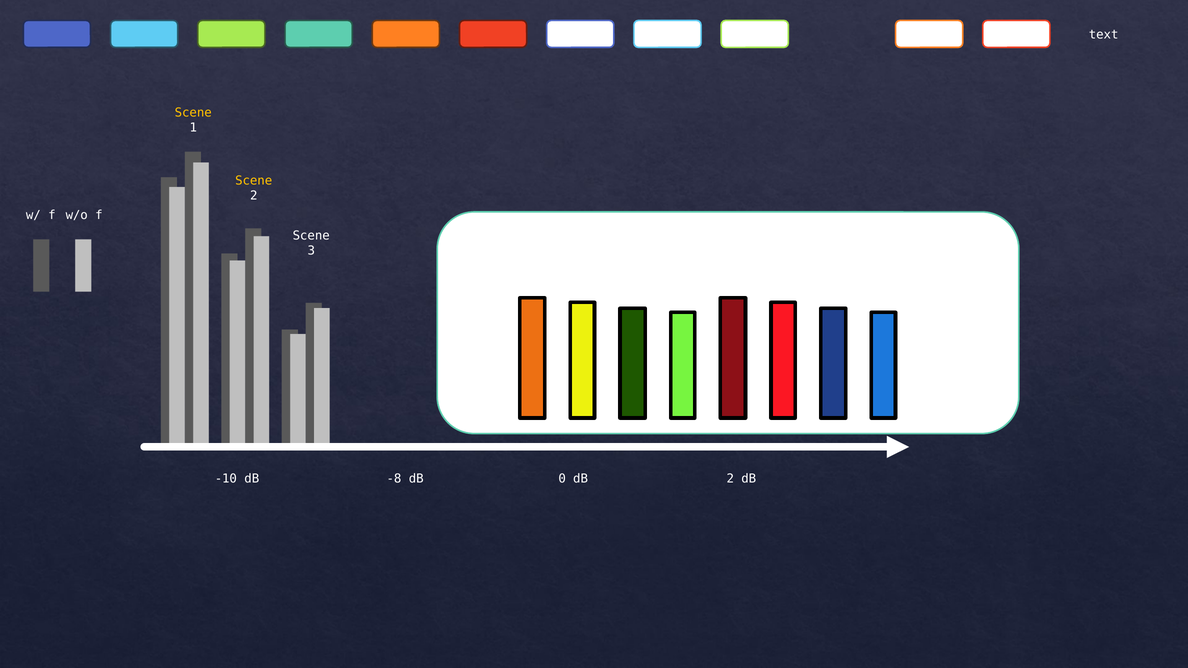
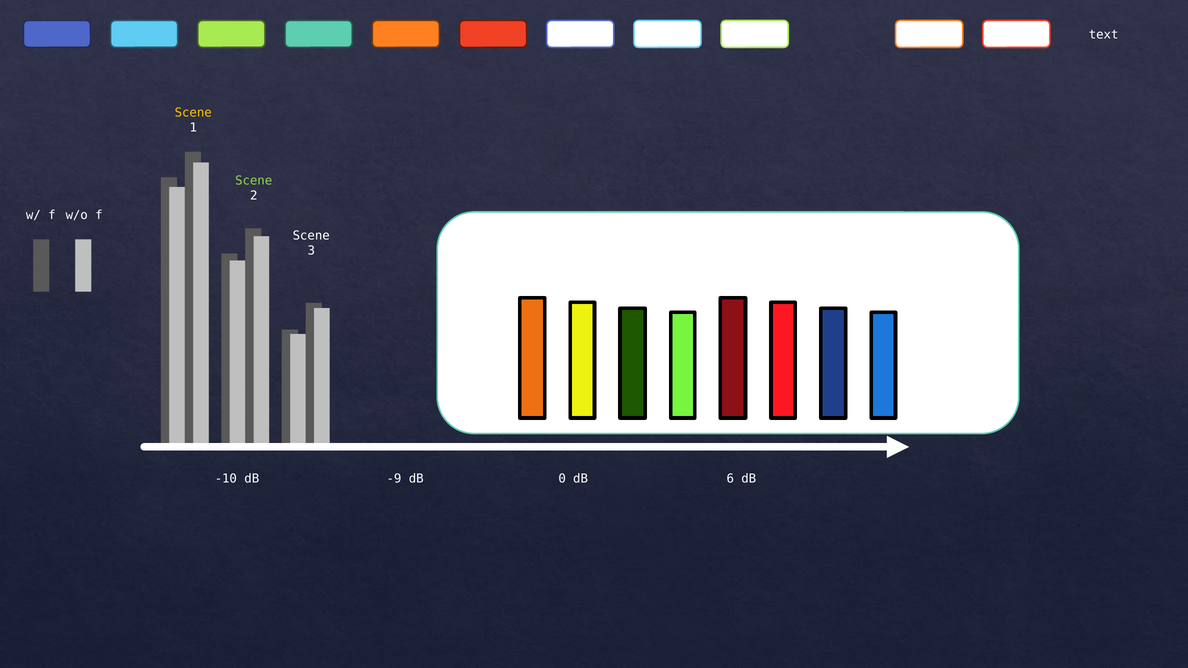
Scene at (254, 181) colour: yellow -> light green
-8: -8 -> -9
dB 2: 2 -> 6
